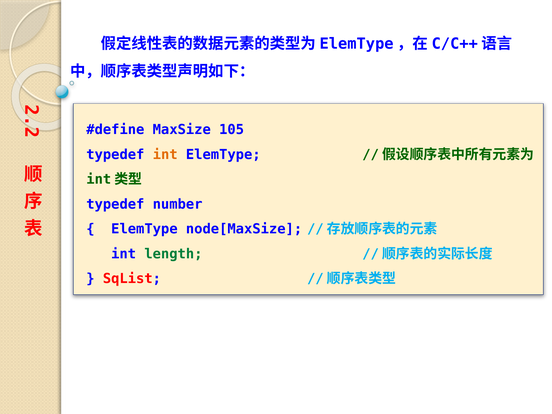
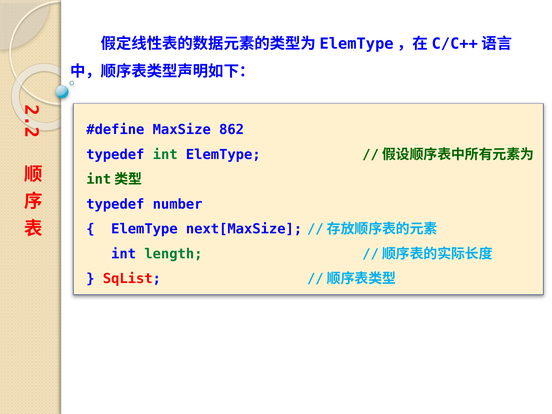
105: 105 -> 862
int at (165, 155) colour: orange -> green
node[MaxSize: node[MaxSize -> next[MaxSize
